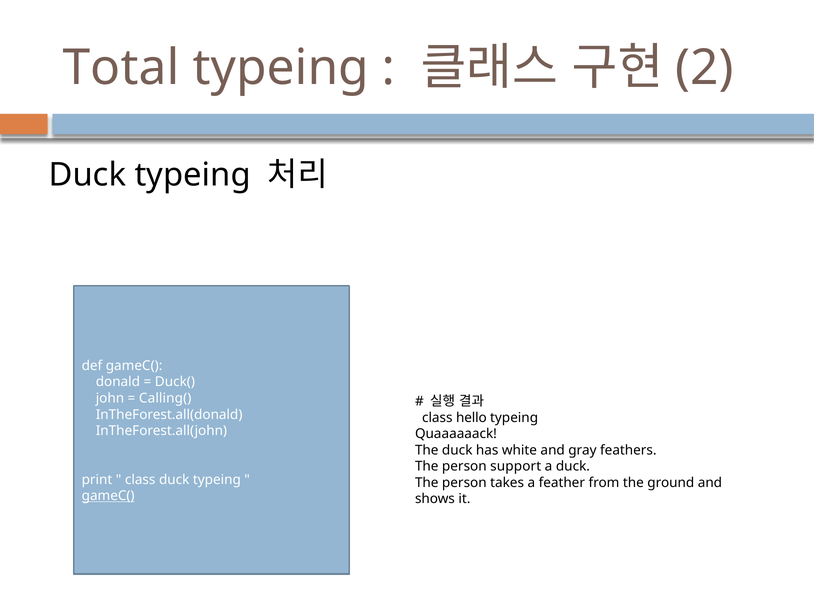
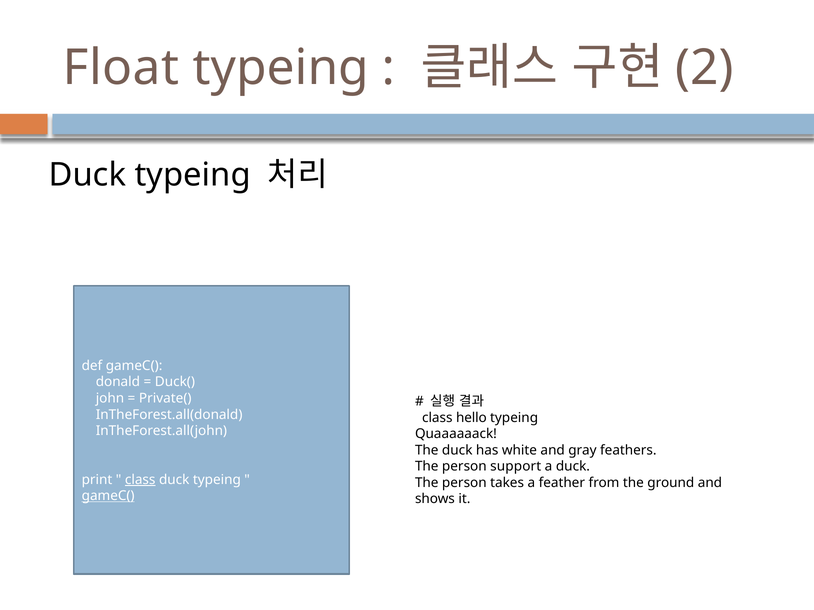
Total: Total -> Float
Calling(: Calling( -> Private(
class at (140, 480) underline: none -> present
